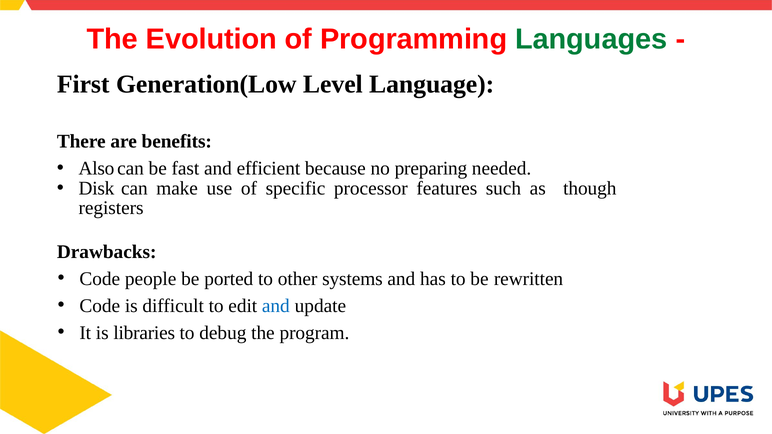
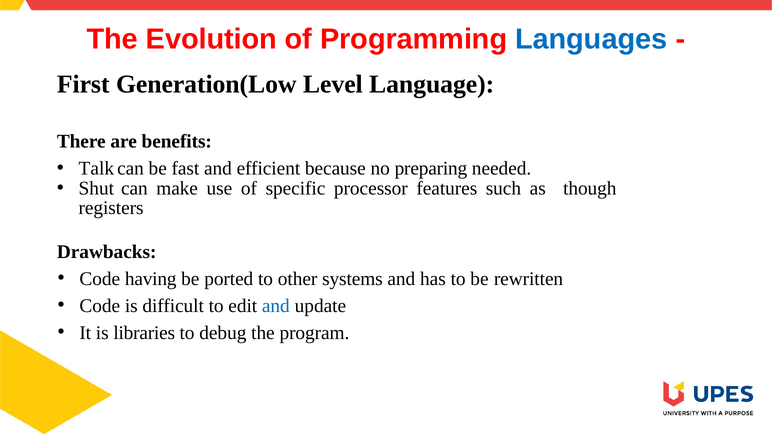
Languages colour: green -> blue
Also: Also -> Talk
Disk: Disk -> Shut
people: people -> having
